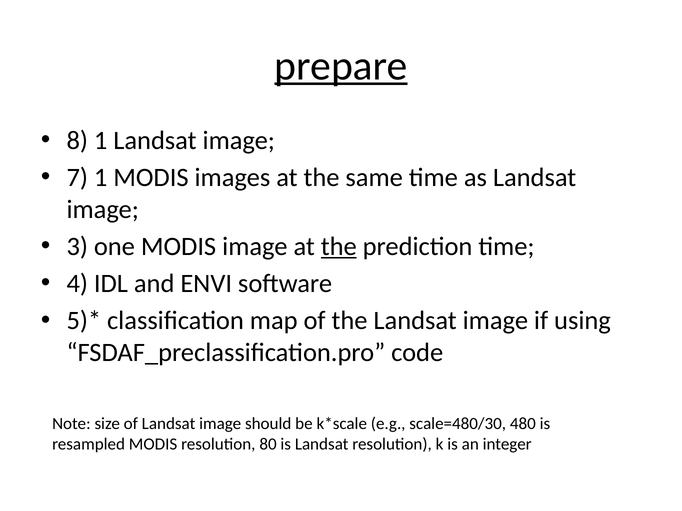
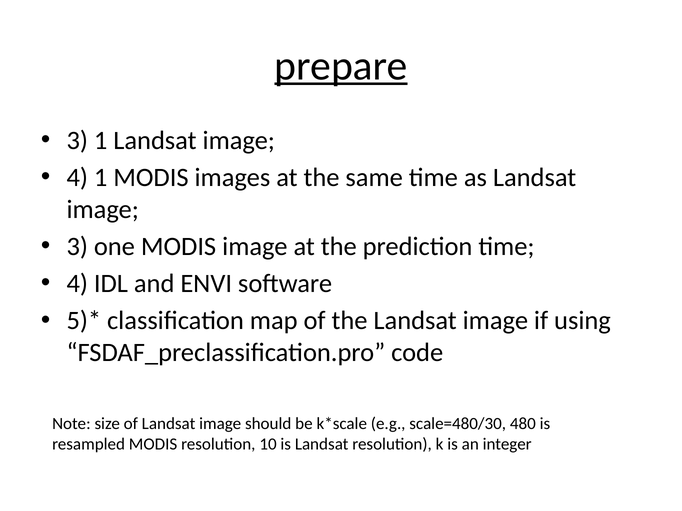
8 at (77, 141): 8 -> 3
7 at (77, 178): 7 -> 4
the at (339, 247) underline: present -> none
80: 80 -> 10
